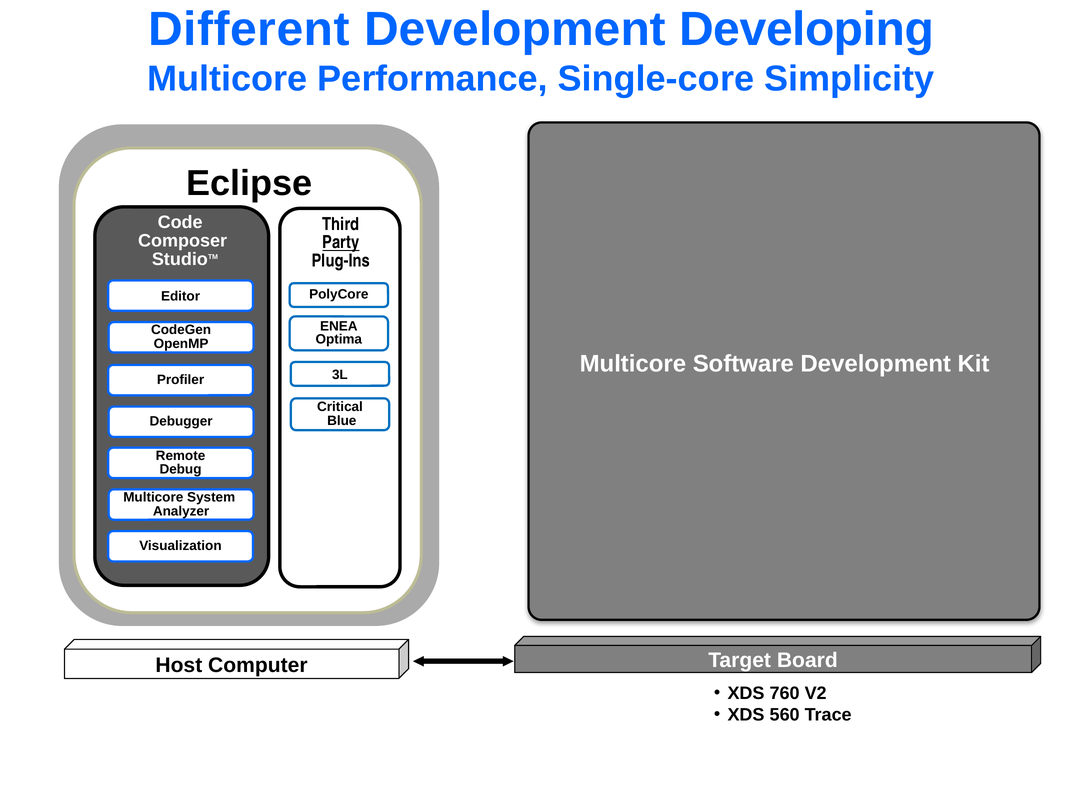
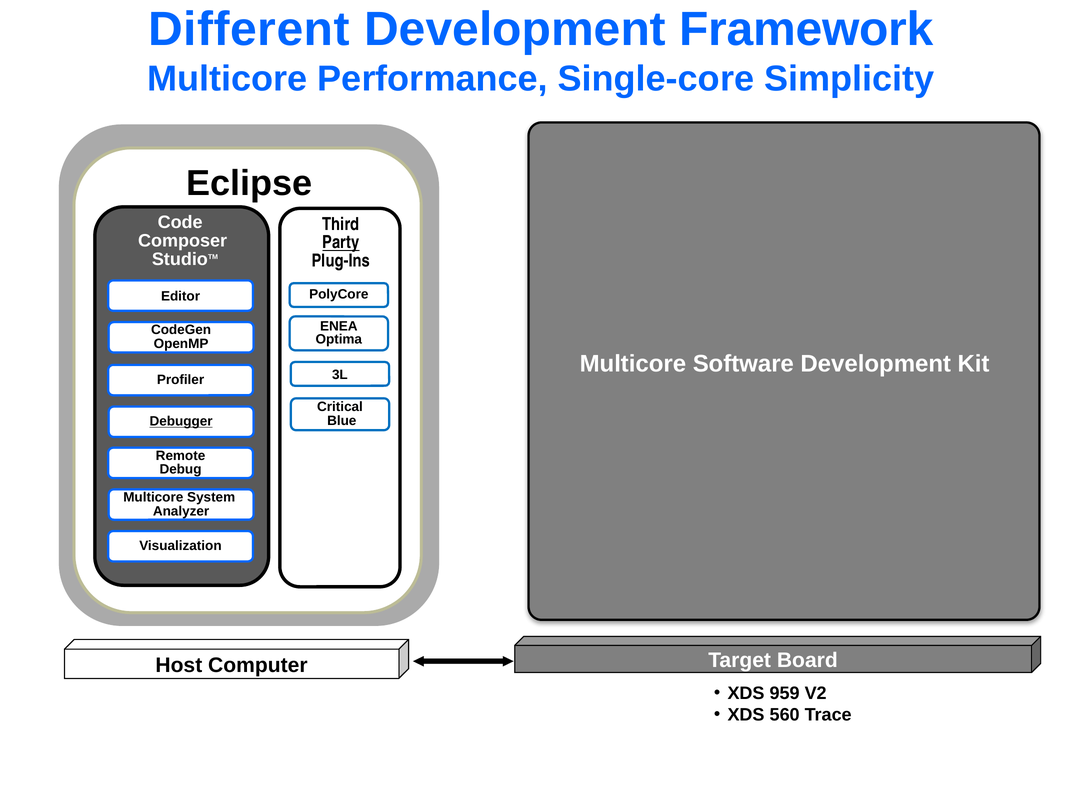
Developing: Developing -> Framework
Debugger underline: none -> present
760: 760 -> 959
